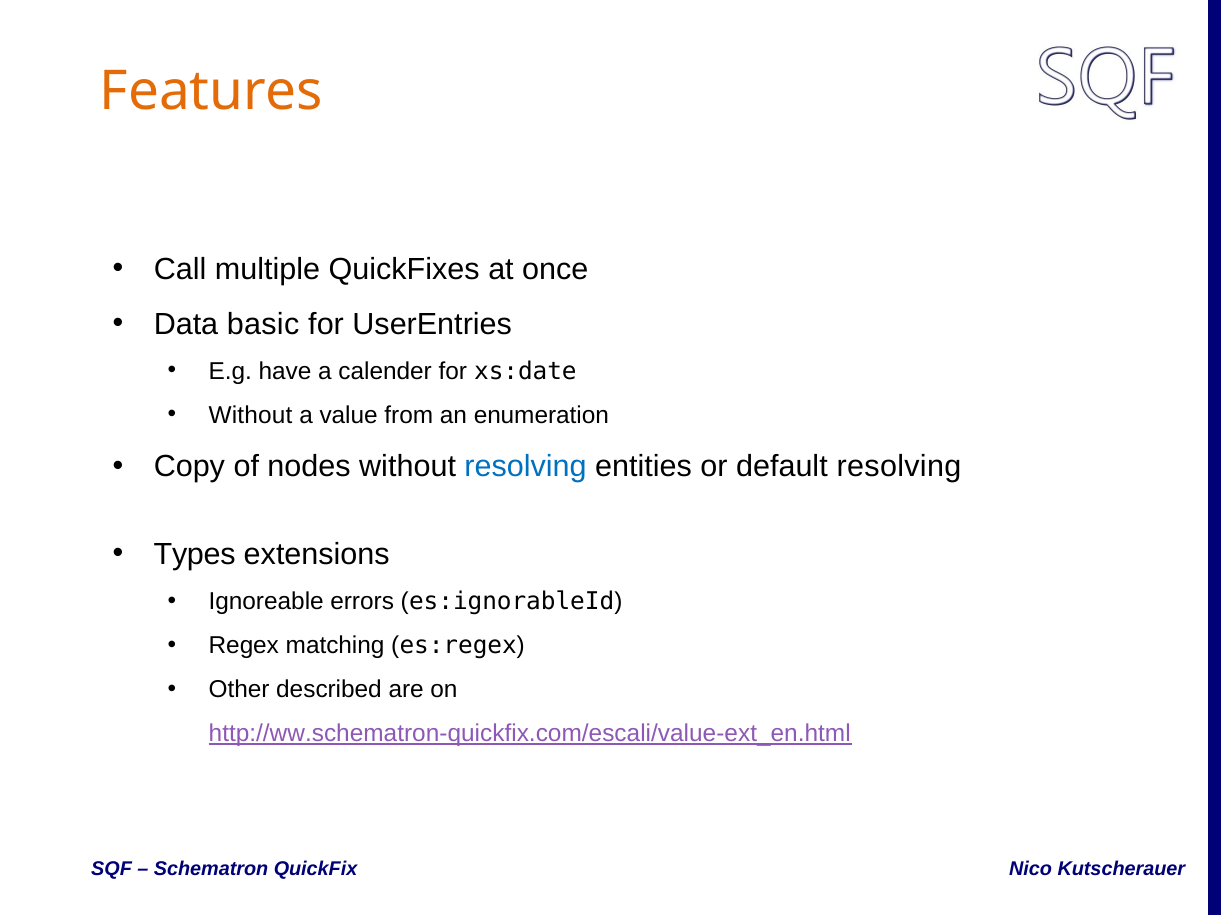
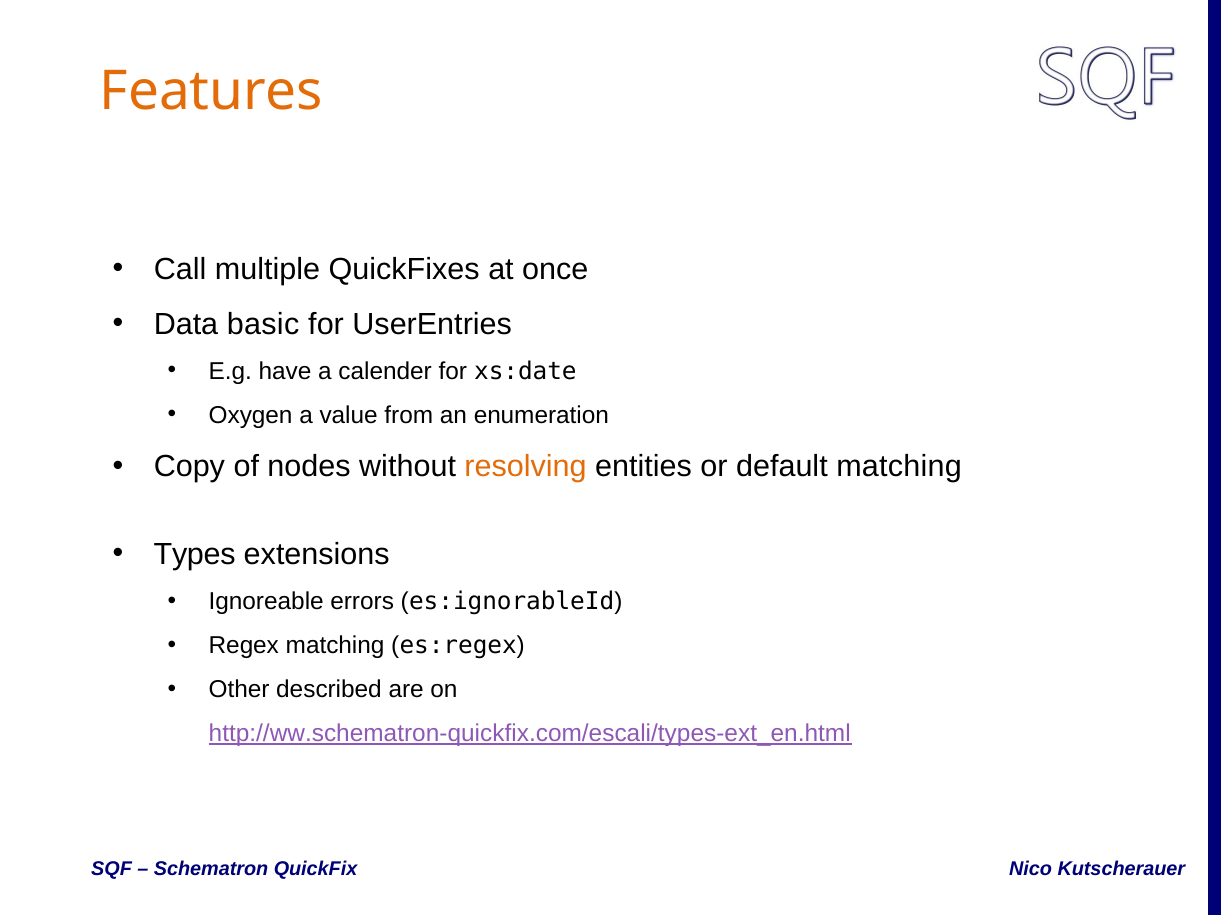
Without at (251, 415): Without -> Oxygen
resolving at (526, 467) colour: blue -> orange
default resolving: resolving -> matching
http://ww.schematron-quickfix.com/escali/value-ext_en.html: http://ww.schematron-quickfix.com/escali/value-ext_en.html -> http://ww.schematron-quickfix.com/escali/types-ext_en.html
